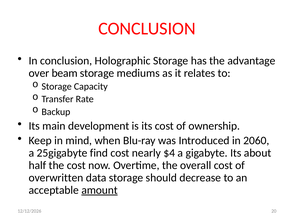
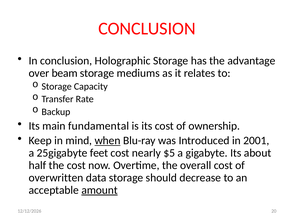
development: development -> fundamental
when underline: none -> present
2060: 2060 -> 2001
find: find -> feet
$4: $4 -> $5
